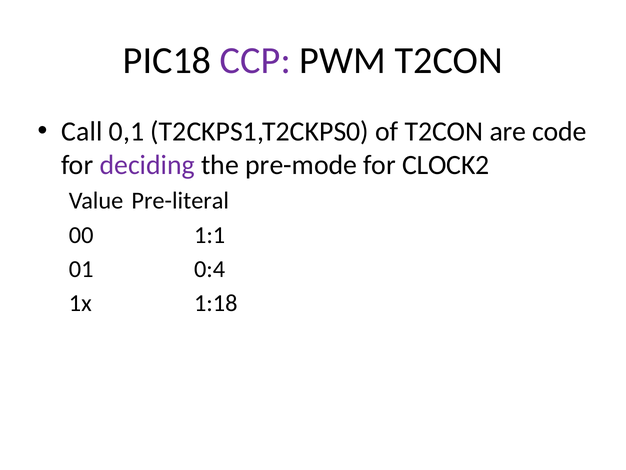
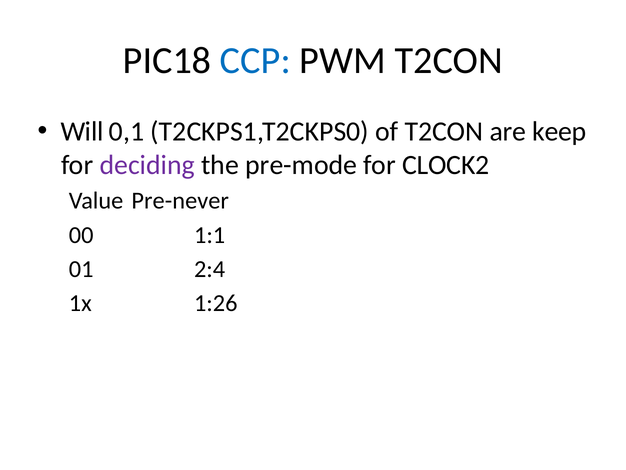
CCP colour: purple -> blue
Call: Call -> Will
code: code -> keep
Pre-literal: Pre-literal -> Pre-never
0:4: 0:4 -> 2:4
1:18: 1:18 -> 1:26
